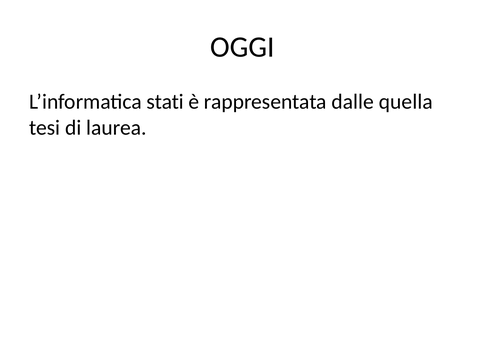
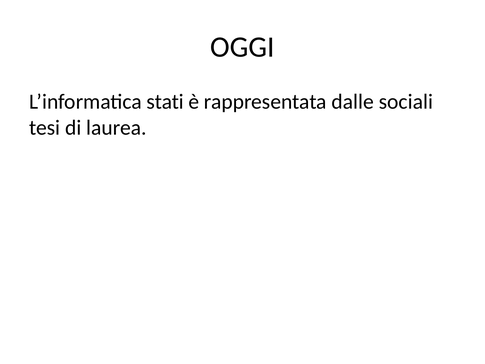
quella: quella -> sociali
